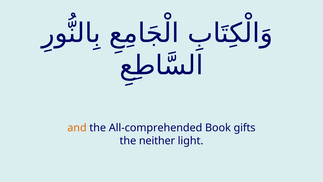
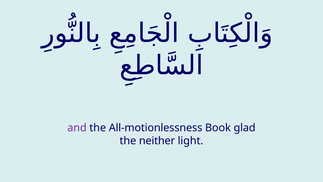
and colour: orange -> purple
All-comprehended: All-comprehended -> All-motionlessness
gifts: gifts -> glad
